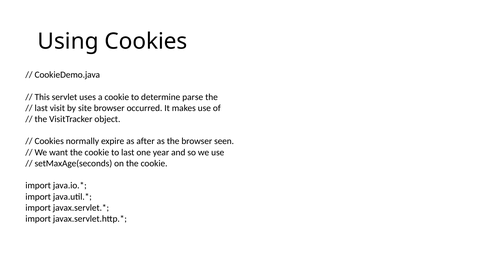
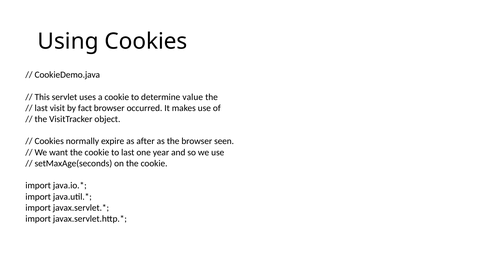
parse: parse -> value
site: site -> fact
